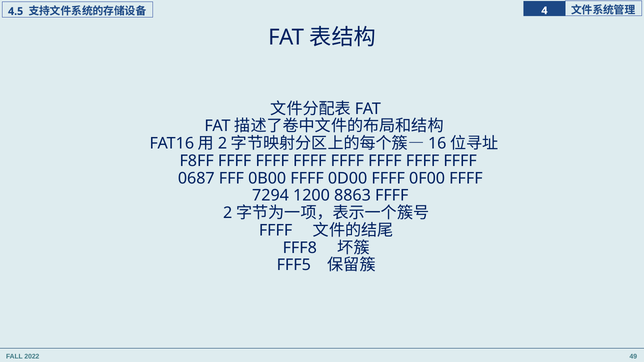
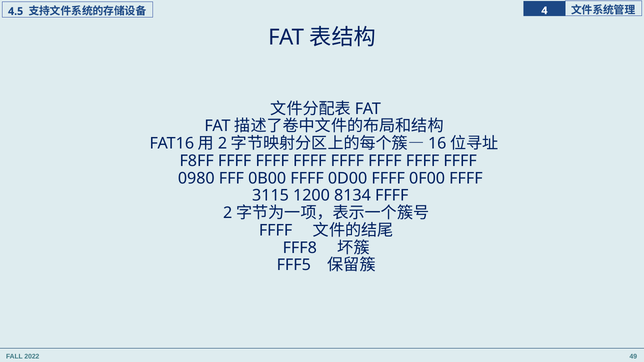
0687: 0687 -> 0980
7294: 7294 -> 3115
8863: 8863 -> 8134
